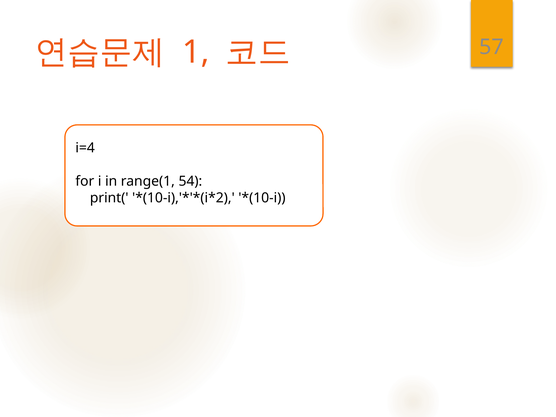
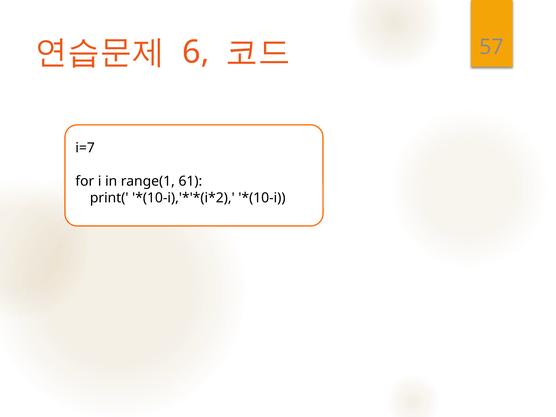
1: 1 -> 6
i=4: i=4 -> i=7
54: 54 -> 61
